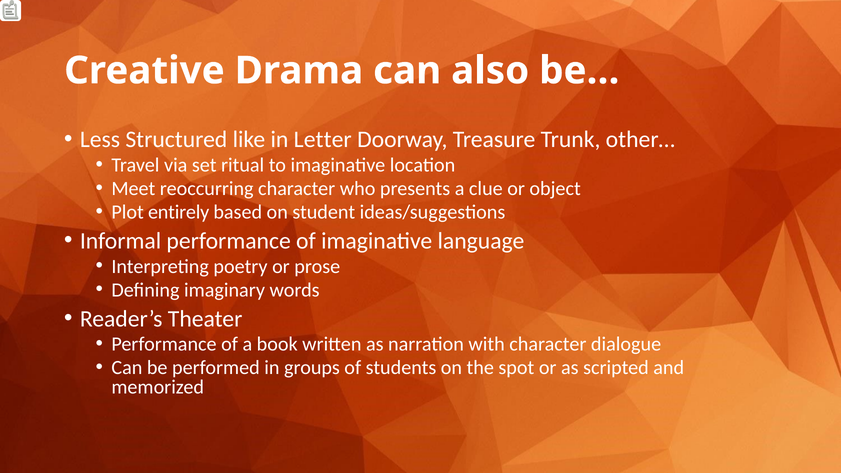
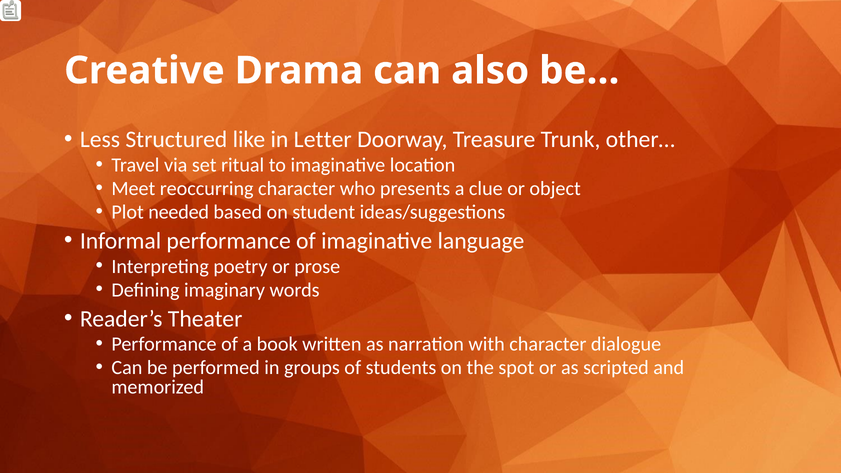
entirely: entirely -> needed
